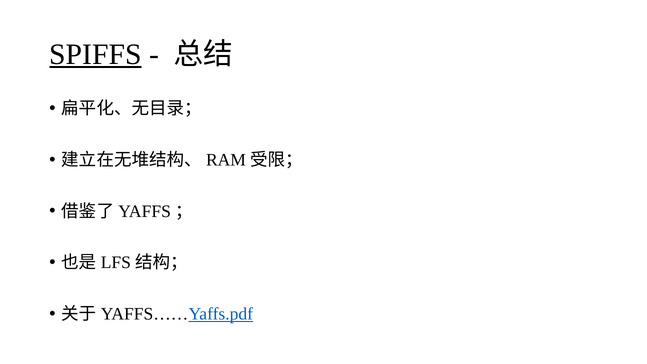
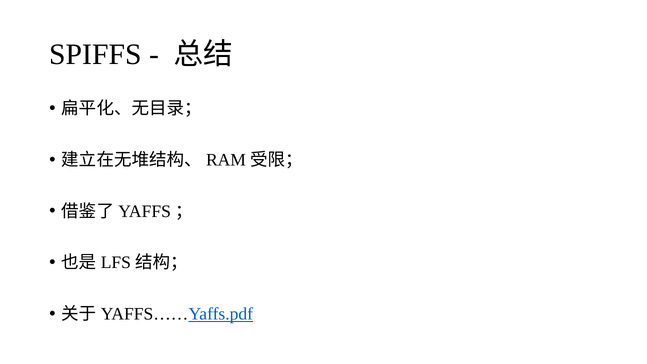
SPIFFS underline: present -> none
